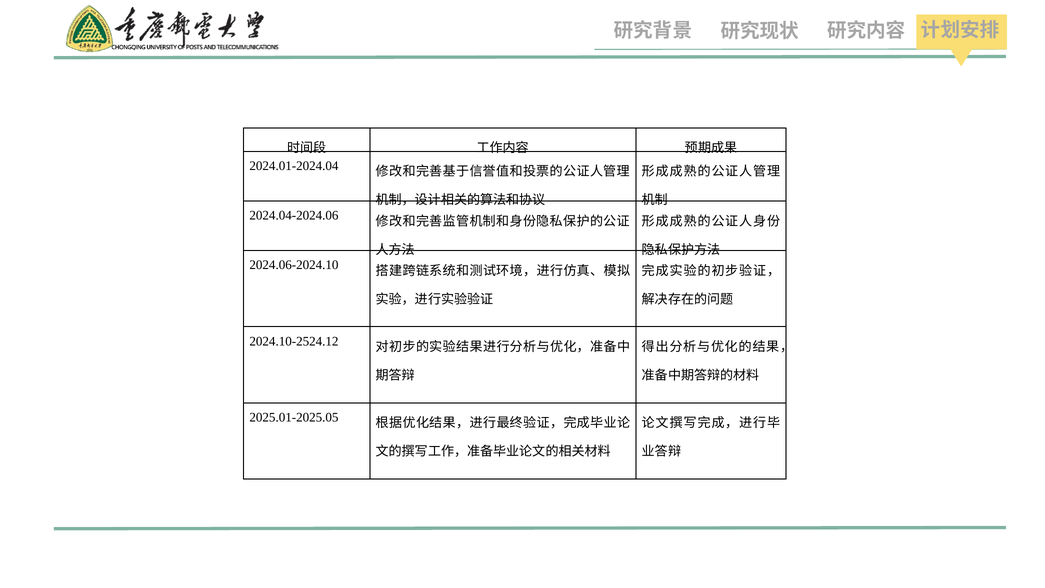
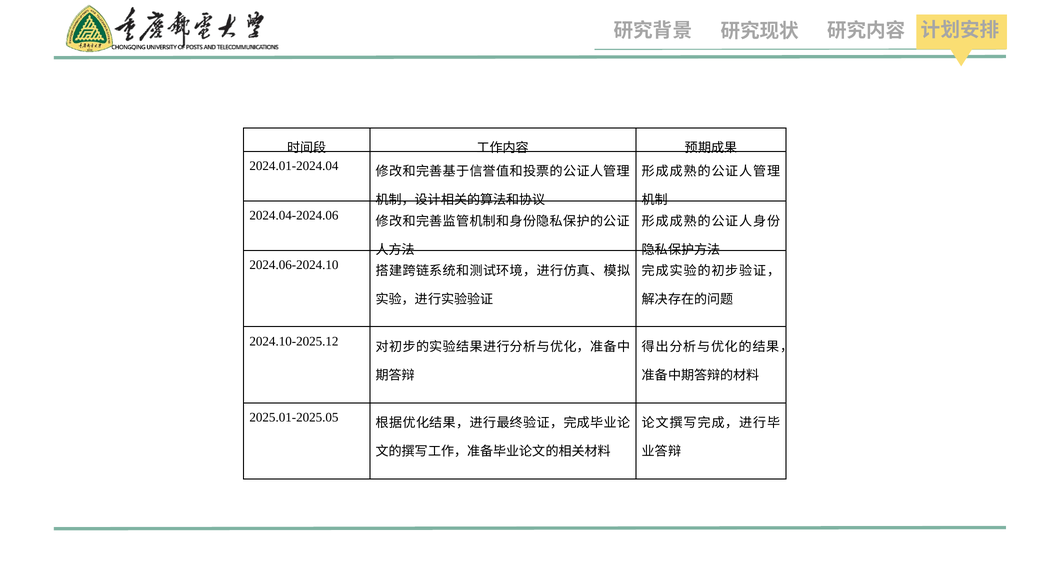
2024.10-2524.12: 2024.10-2524.12 -> 2024.10-2025.12
